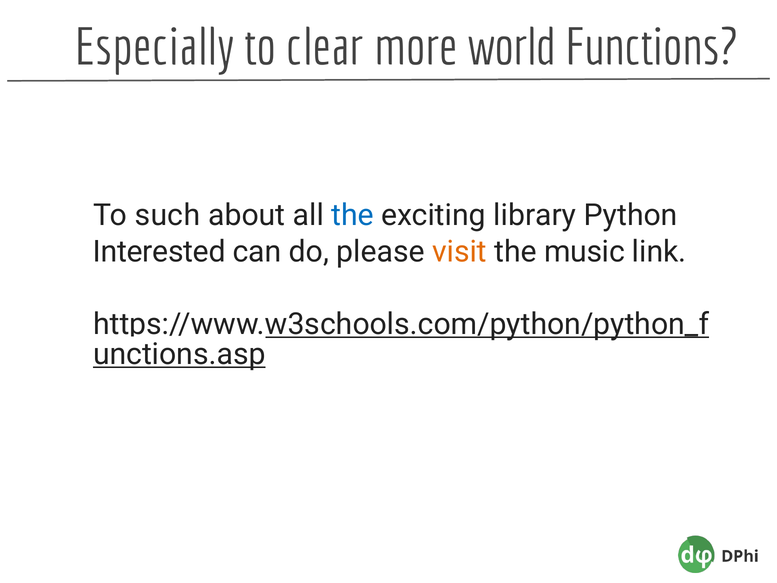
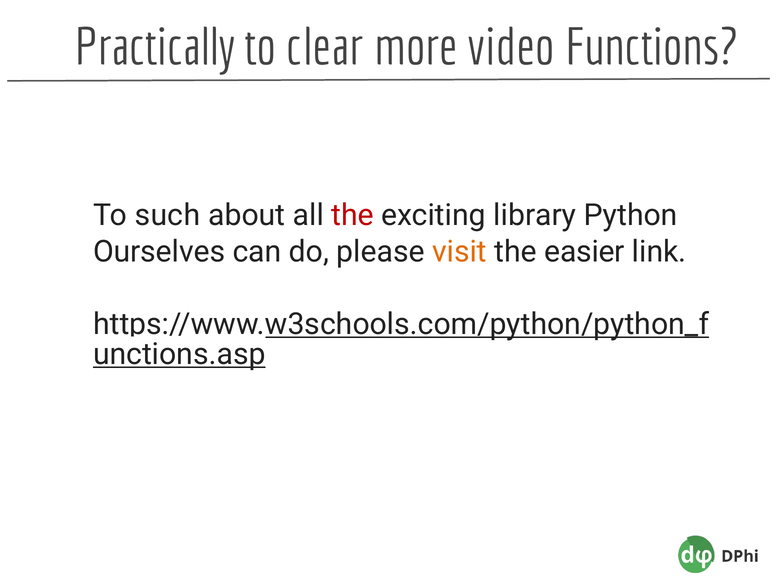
Especially: Especially -> Practically
world: world -> video
the at (353, 215) colour: blue -> red
Interested: Interested -> Ourselves
music: music -> easier
